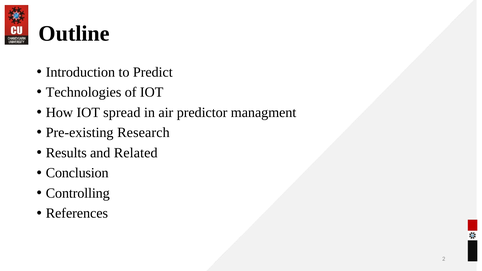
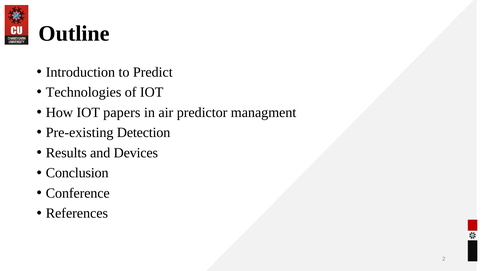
spread: spread -> papers
Research: Research -> Detection
Related: Related -> Devices
Controlling at (78, 193): Controlling -> Conference
